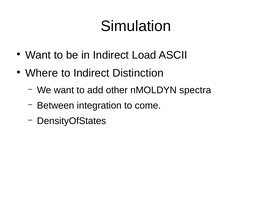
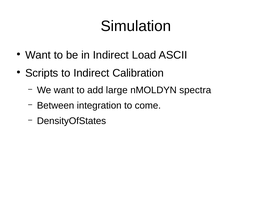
Where: Where -> Scripts
Distinction: Distinction -> Calibration
other: other -> large
